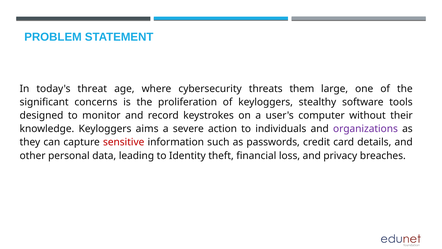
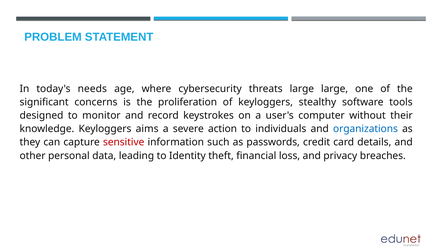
threat: threat -> needs
threats them: them -> large
organizations colour: purple -> blue
